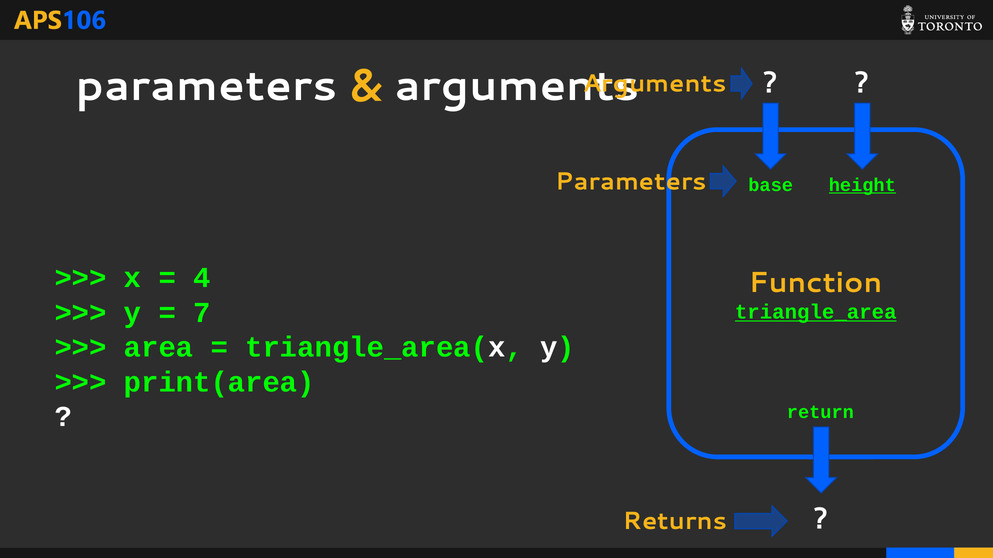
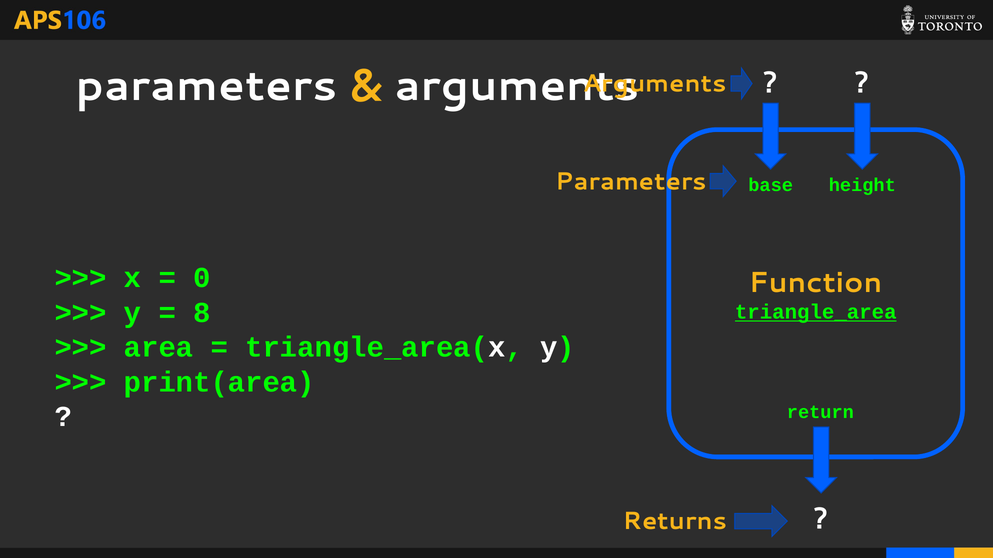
height underline: present -> none
4: 4 -> 0
7: 7 -> 8
